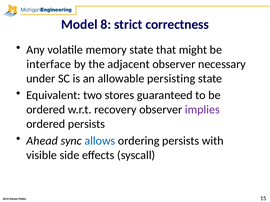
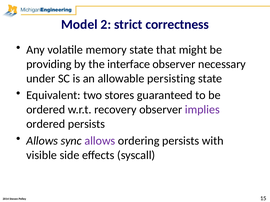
8: 8 -> 2
interface: interface -> providing
adjacent: adjacent -> interface
Ahead at (42, 141): Ahead -> Allows
allows at (100, 141) colour: blue -> purple
